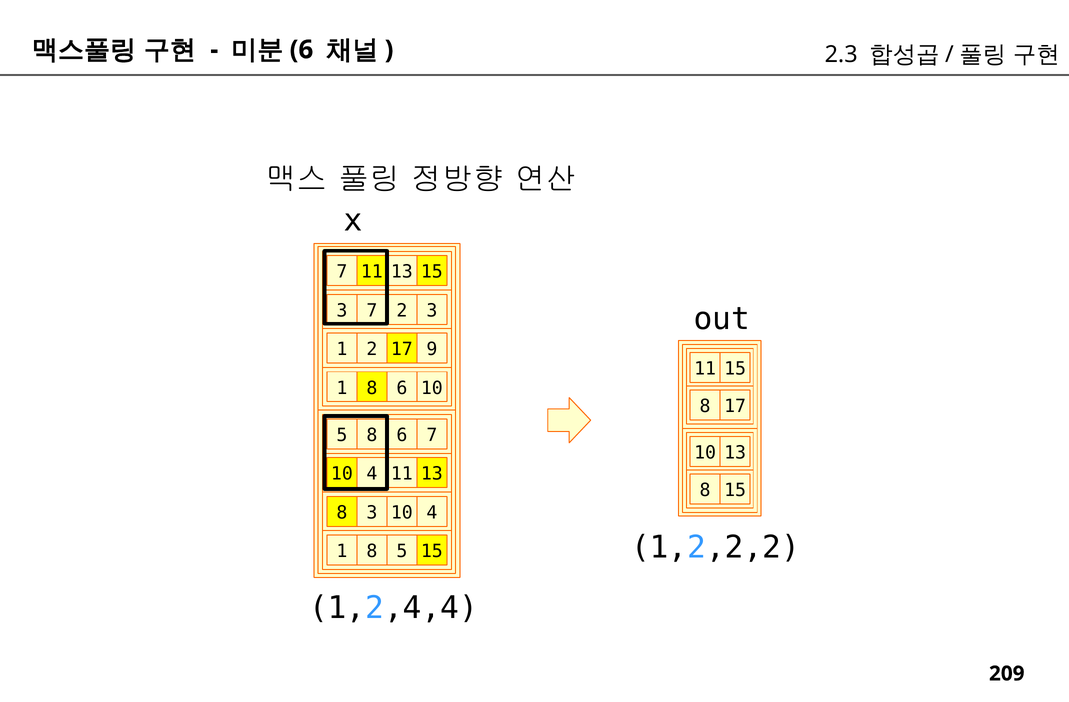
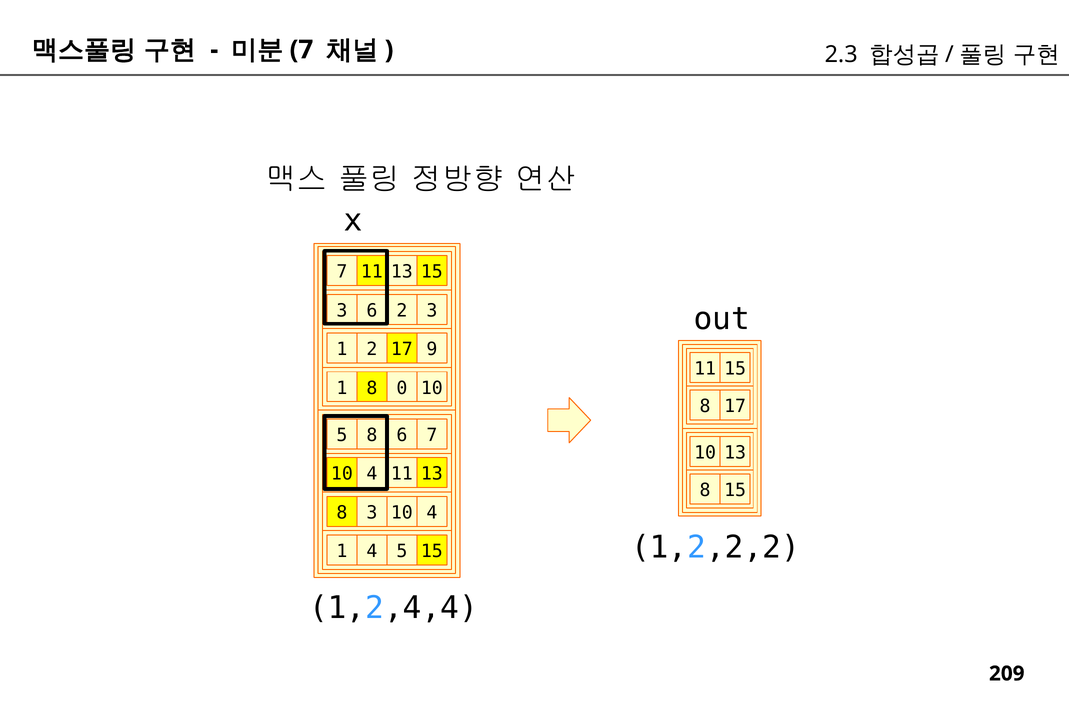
6 at (301, 50): 6 -> 7
3 7: 7 -> 6
1 8 6: 6 -> 0
8 at (372, 551): 8 -> 4
